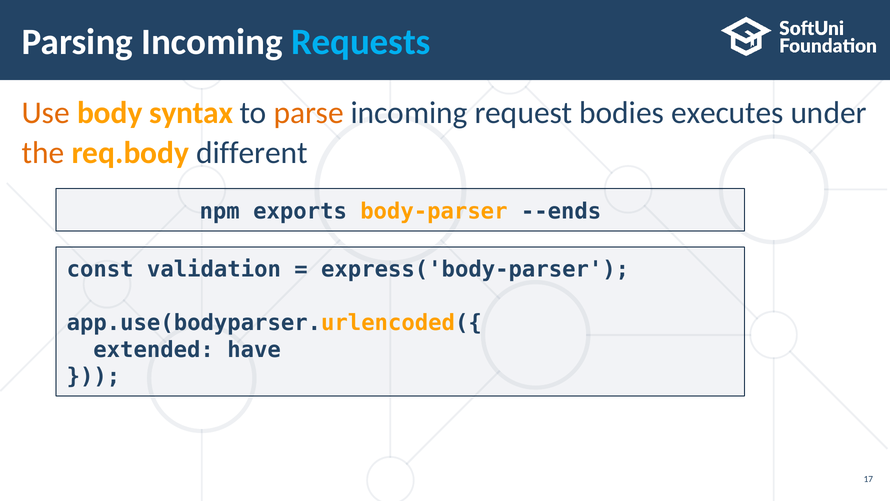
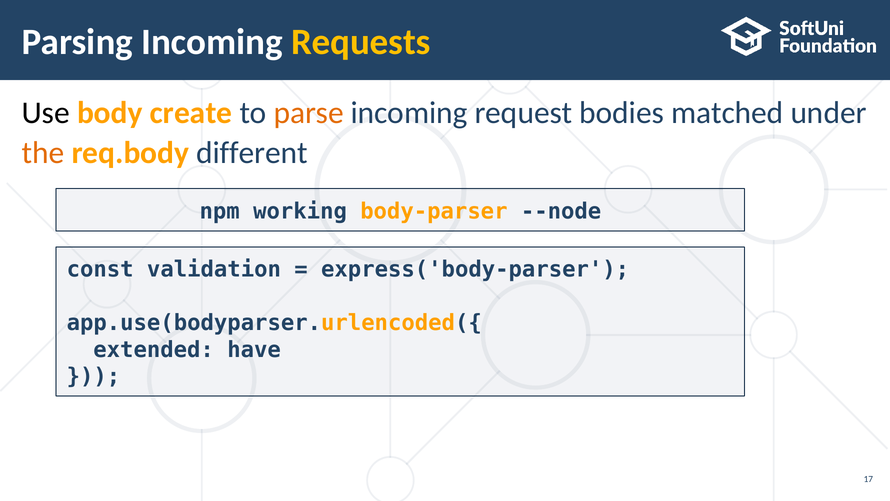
Requests colour: light blue -> yellow
Use colour: orange -> black
syntax: syntax -> create
executes: executes -> matched
exports: exports -> working
--ends: --ends -> --node
